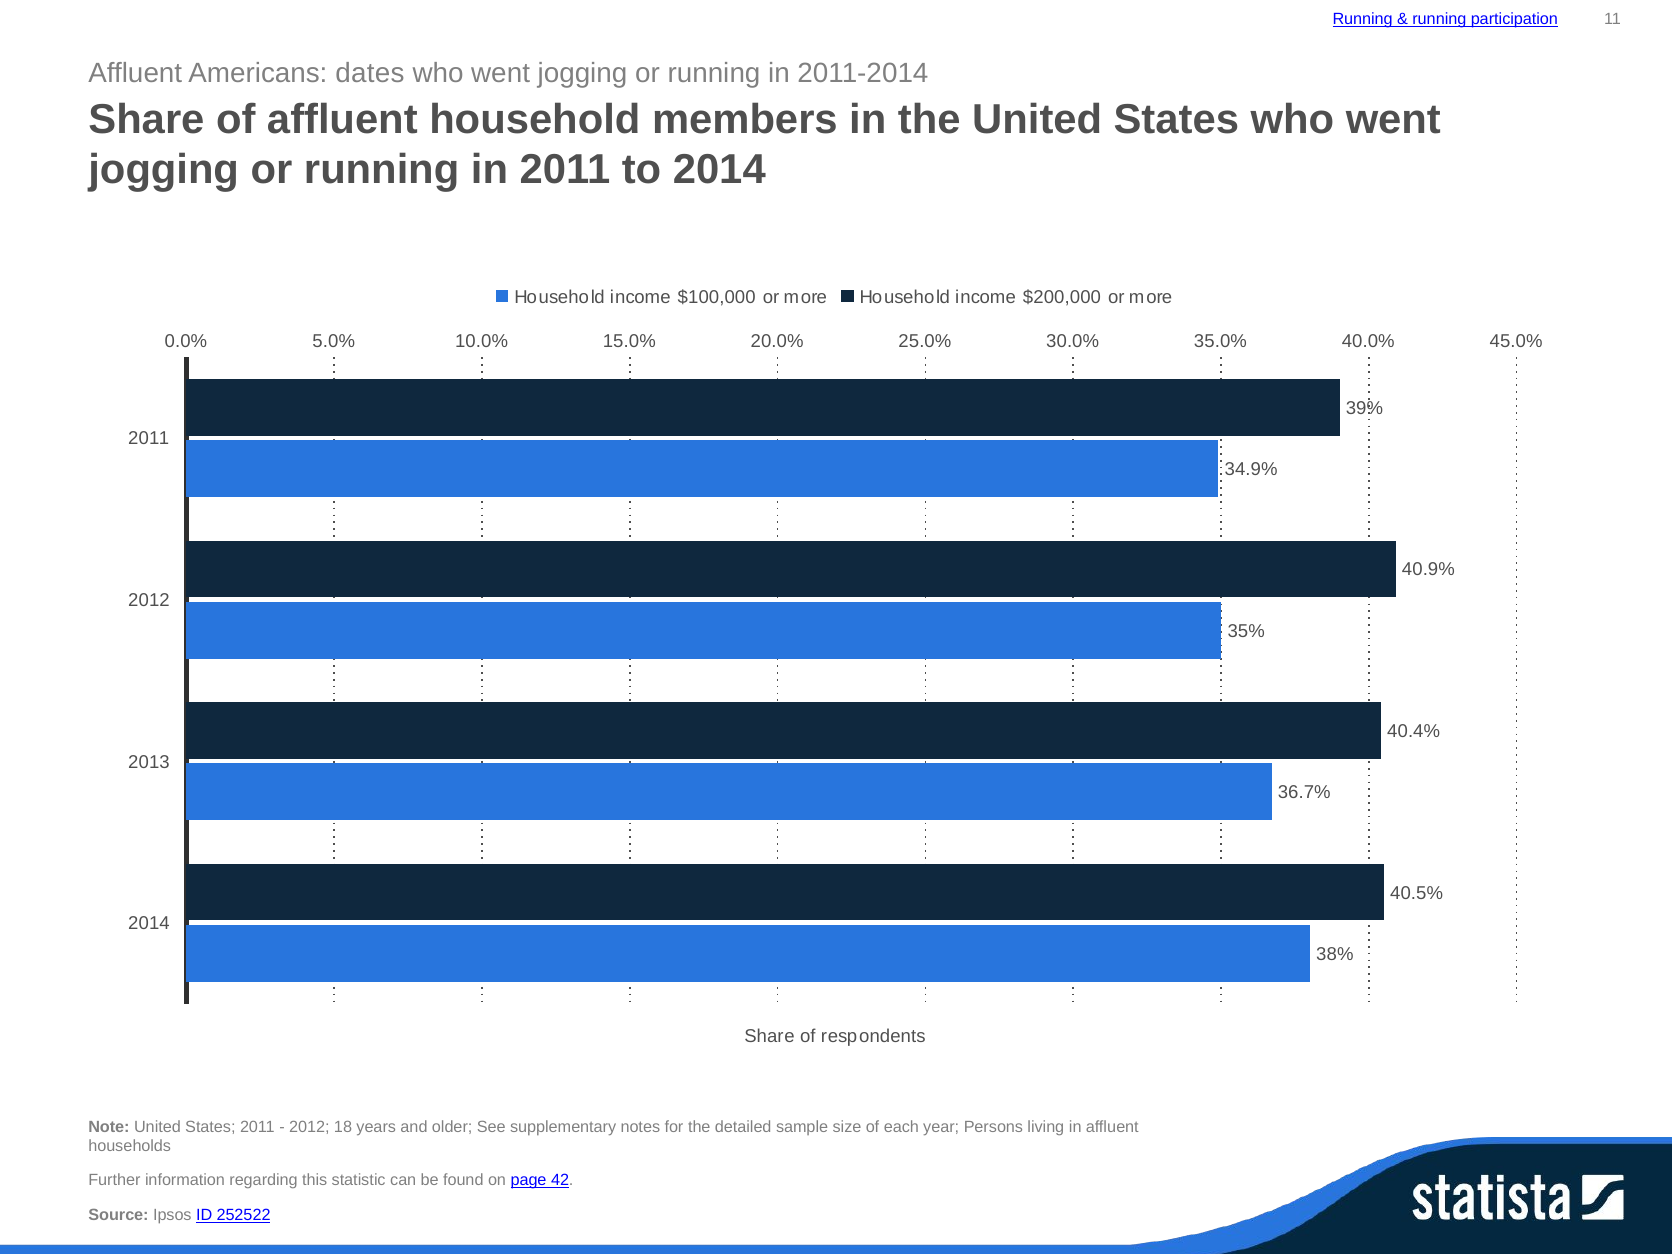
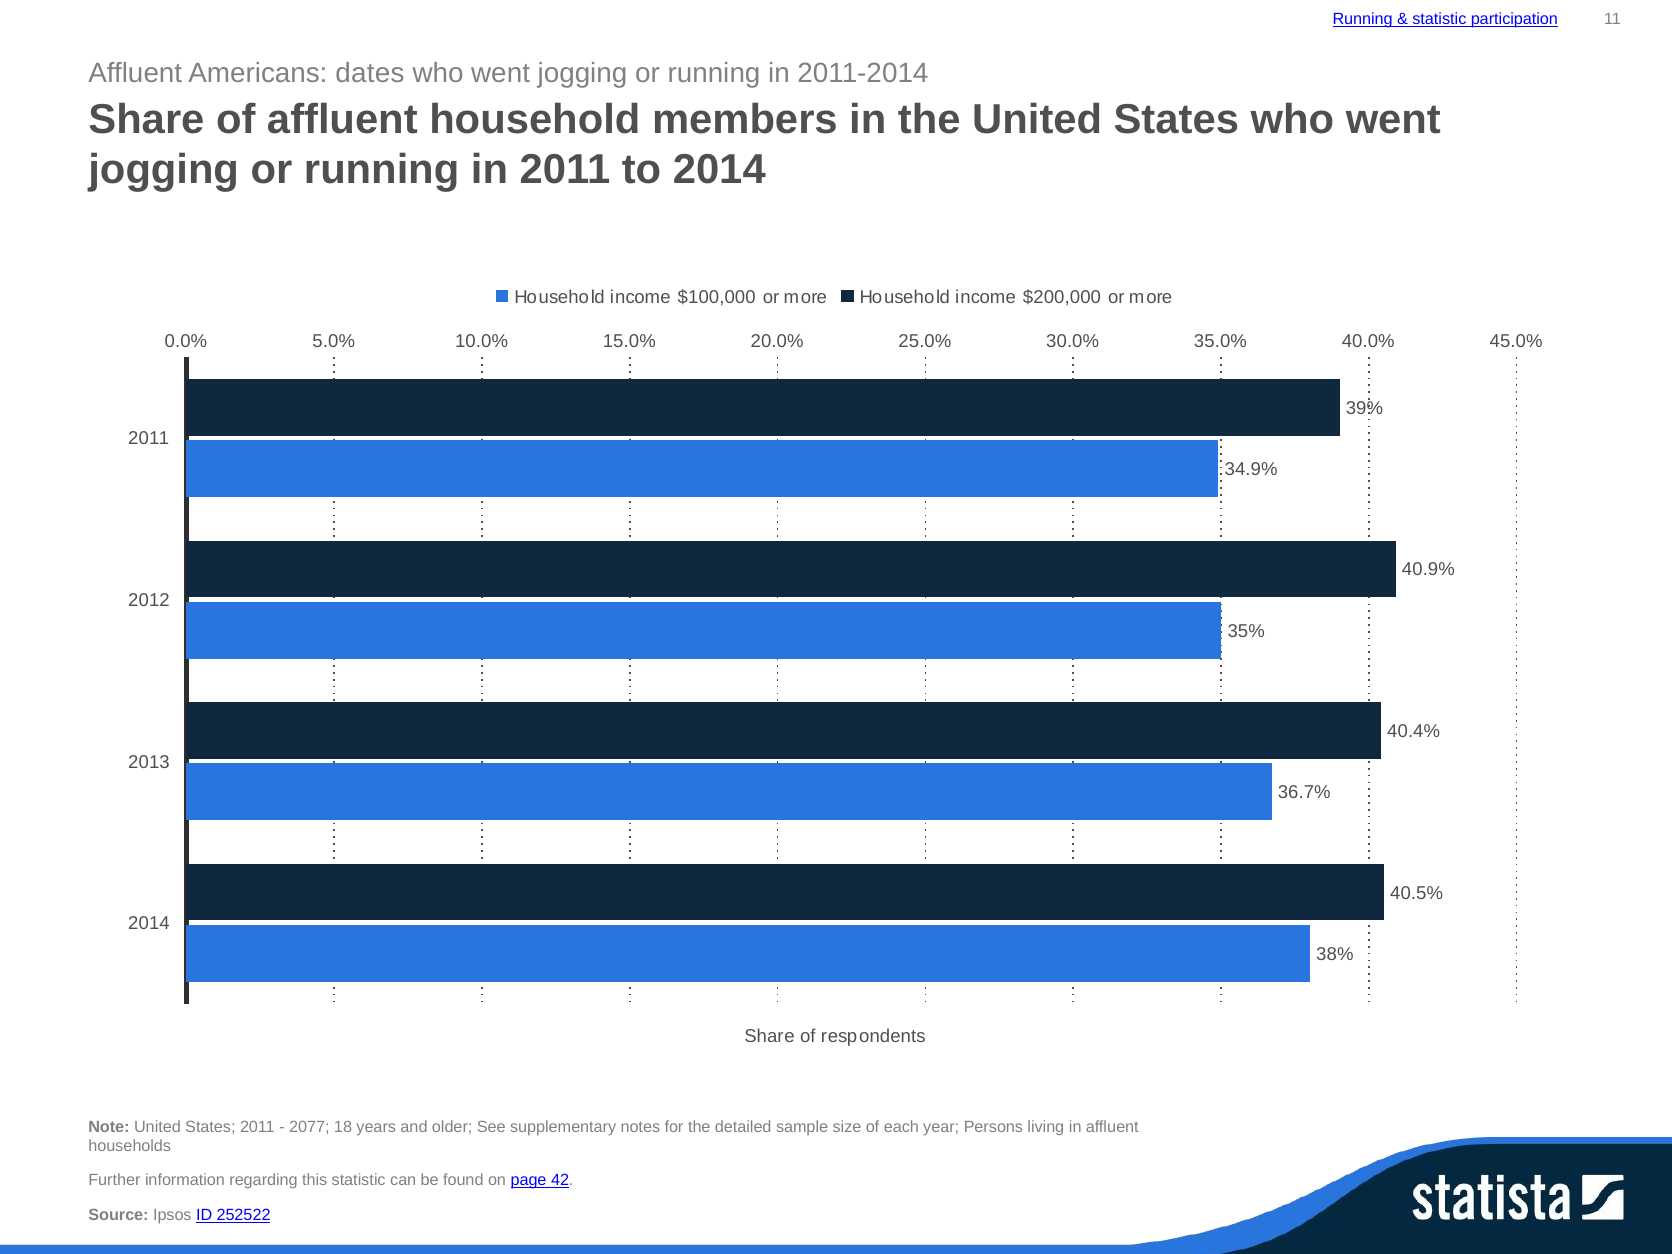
running at (1439, 19): running -> statistic
2012 at (309, 1127): 2012 -> 2077
